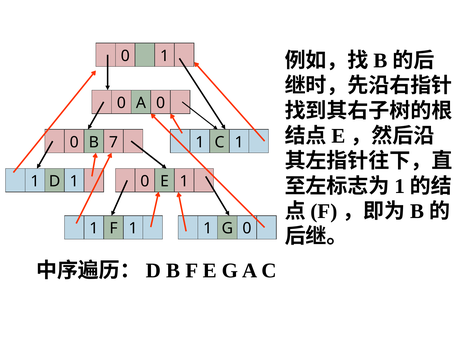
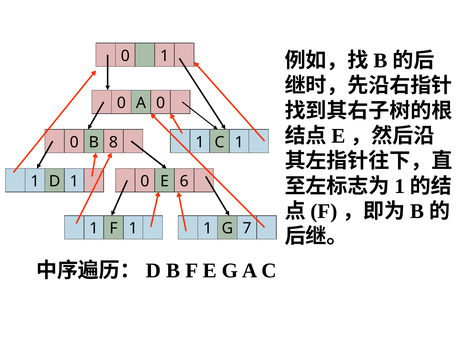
7: 7 -> 8
D 0 1: 1 -> 6
1 1 1 0: 0 -> 7
